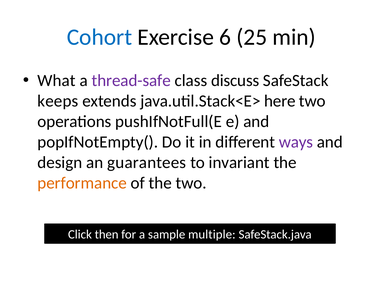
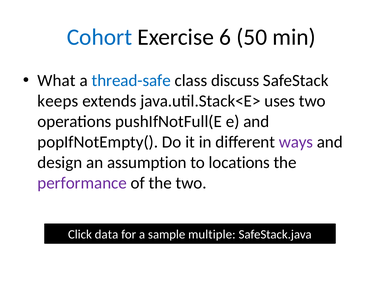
25: 25 -> 50
thread-safe colour: purple -> blue
here: here -> uses
guarantees: guarantees -> assumption
invariant: invariant -> locations
performance colour: orange -> purple
then: then -> data
